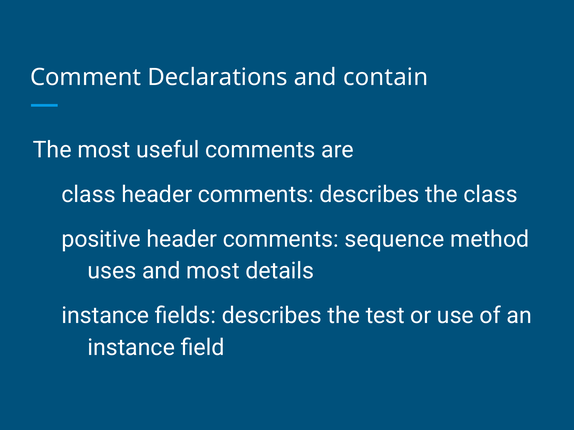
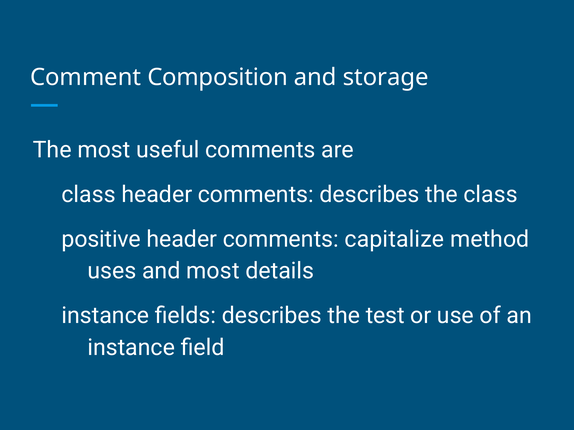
Declarations: Declarations -> Composition
contain: contain -> storage
sequence: sequence -> capitalize
